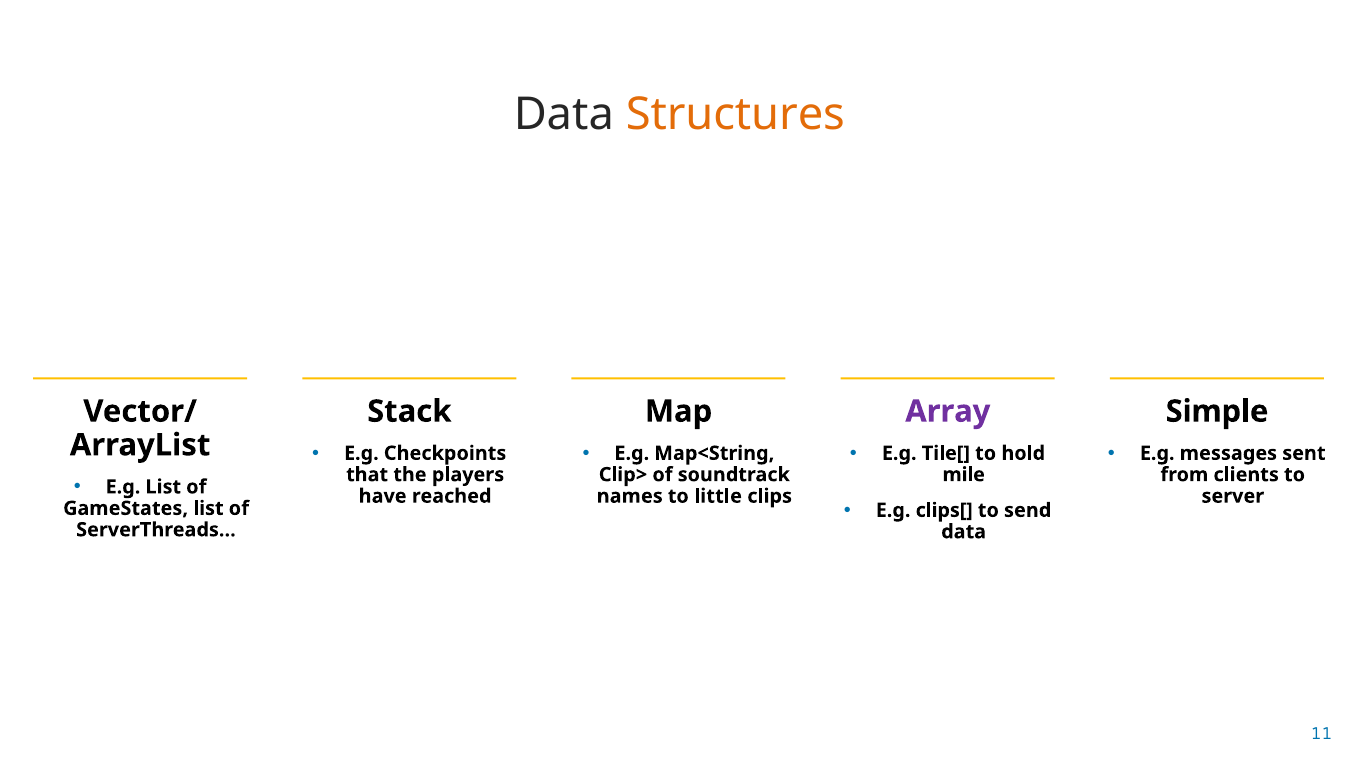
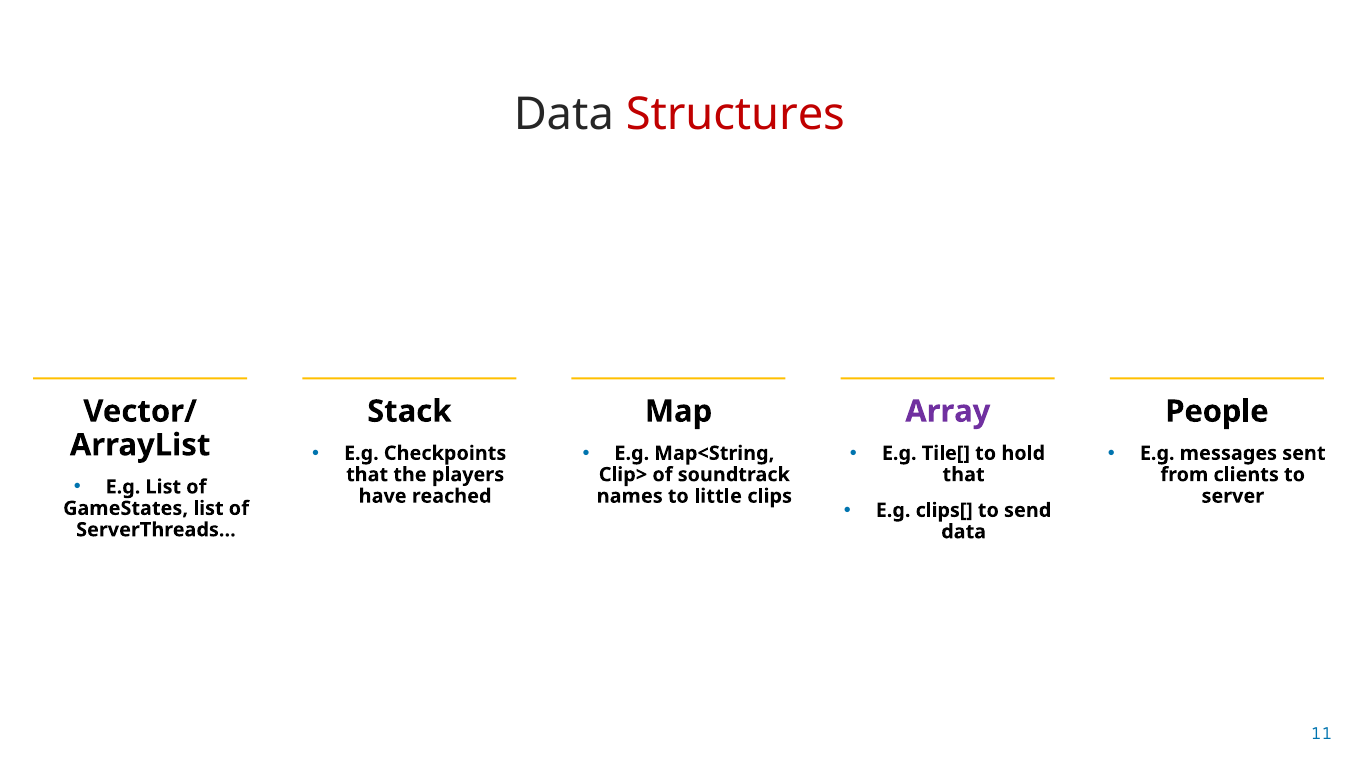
Structures colour: orange -> red
Simple: Simple -> People
mile at (964, 474): mile -> that
